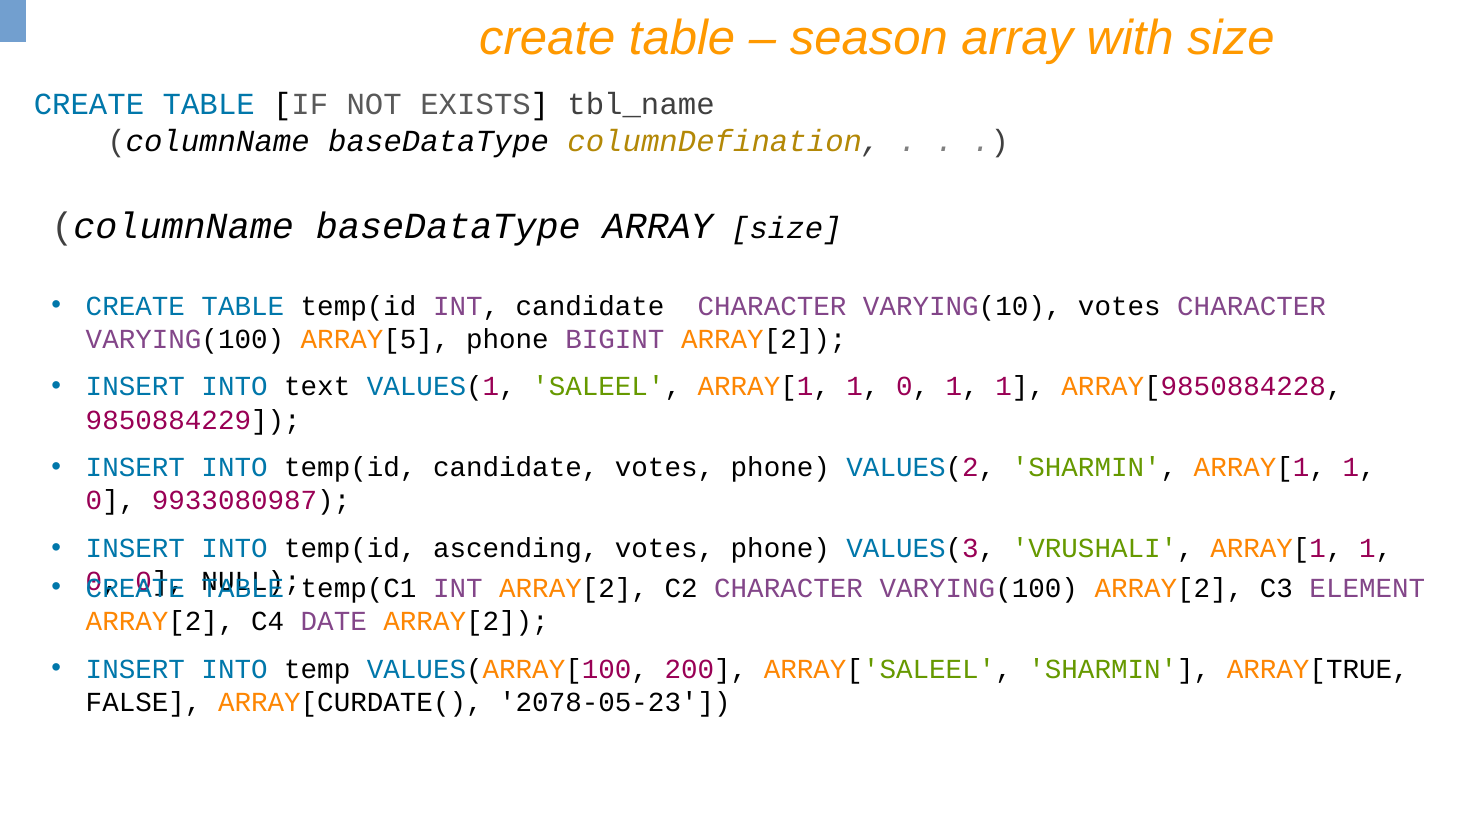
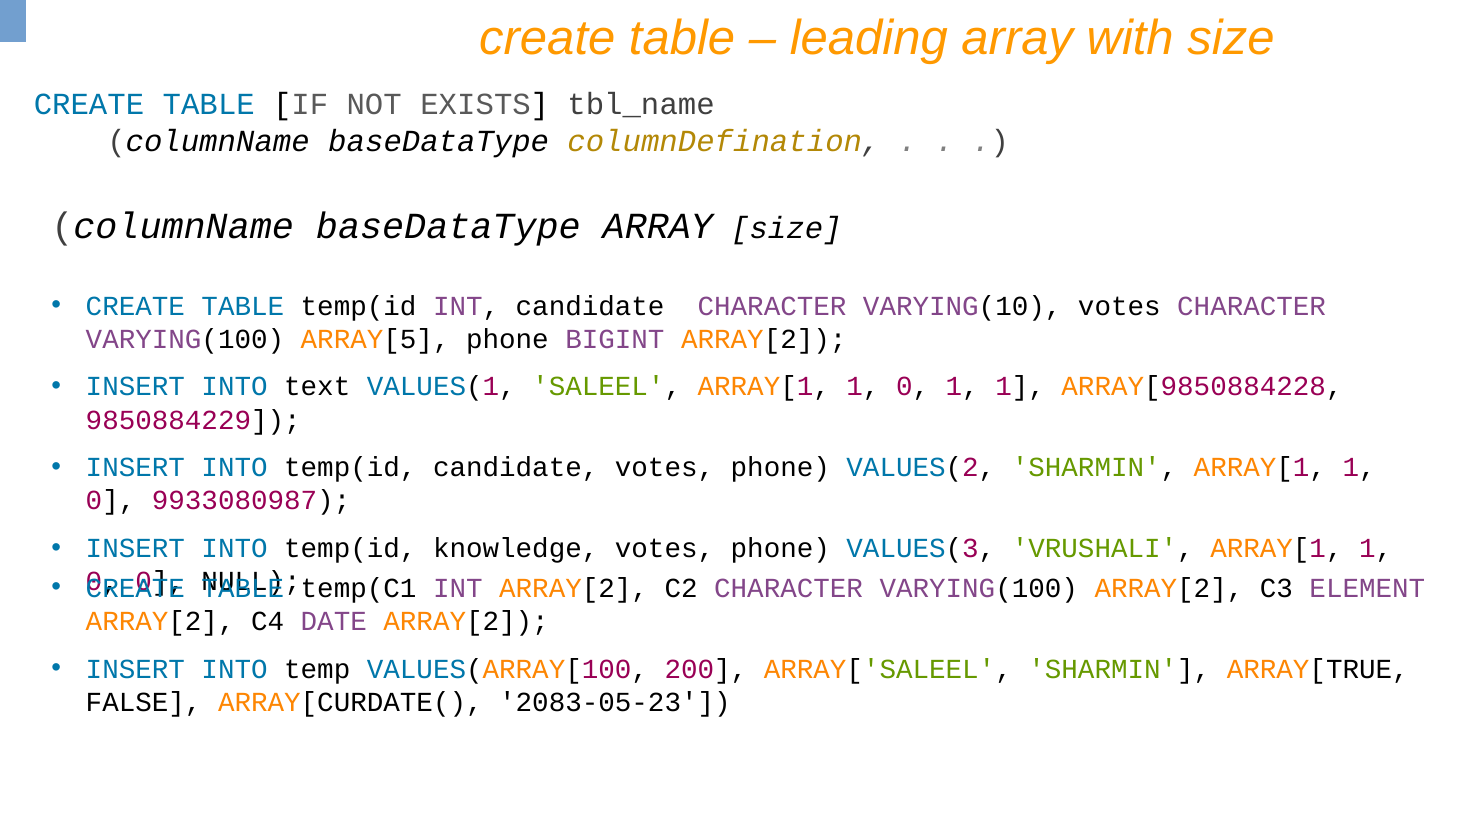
season: season -> leading
ascending: ascending -> knowledge
2078-05-23: 2078-05-23 -> 2083-05-23
